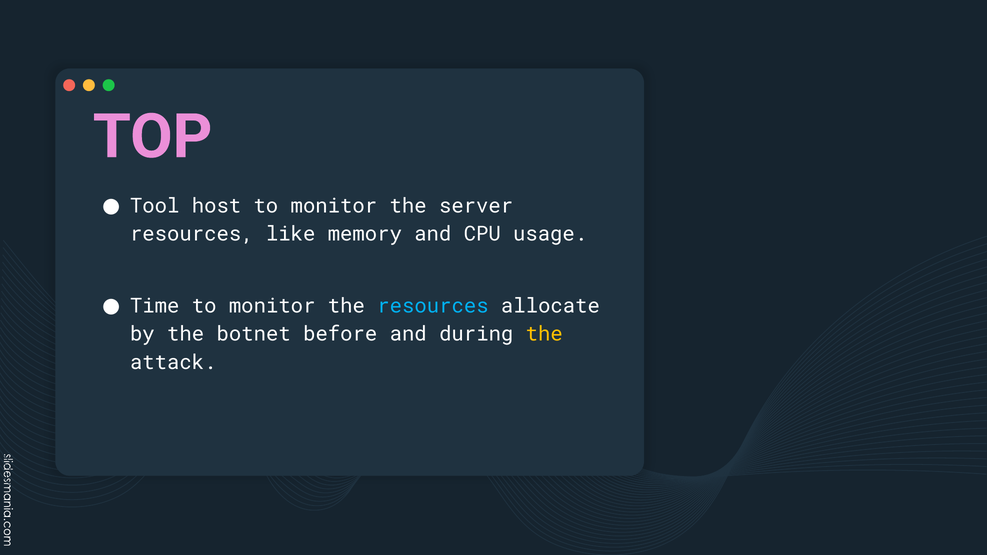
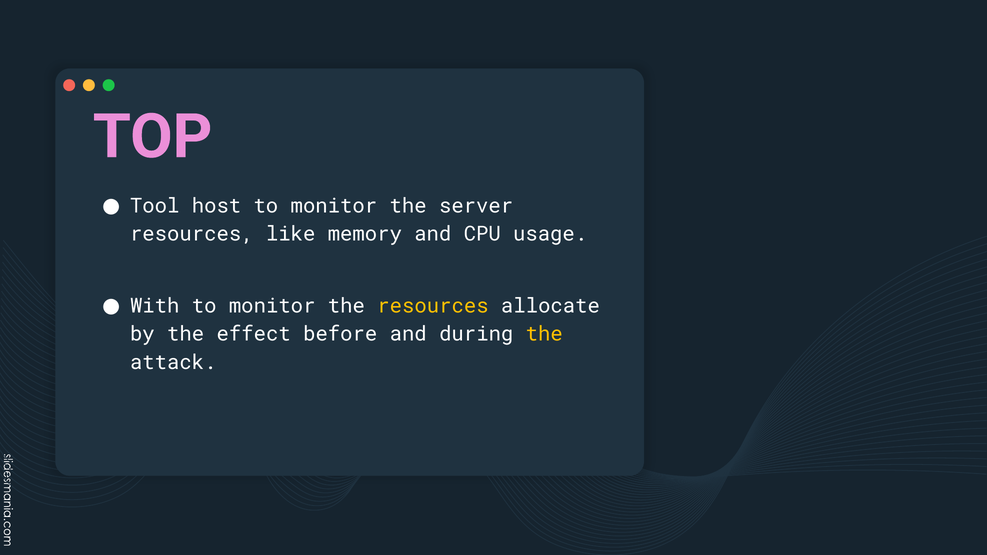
Time: Time -> With
resources at (433, 306) colour: light blue -> yellow
botnet: botnet -> effect
